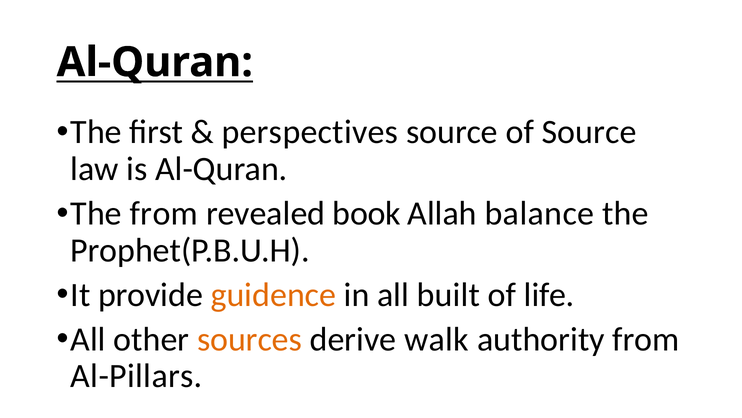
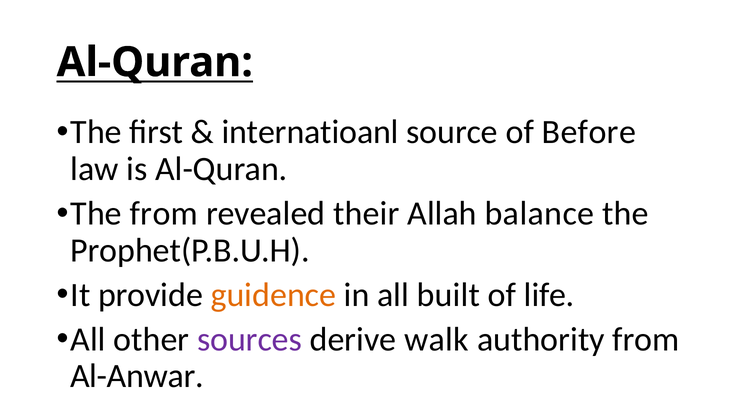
perspectives: perspectives -> internatioanl
of Source: Source -> Before
book: book -> their
sources colour: orange -> purple
Al-Pillars: Al-Pillars -> Al-Anwar
